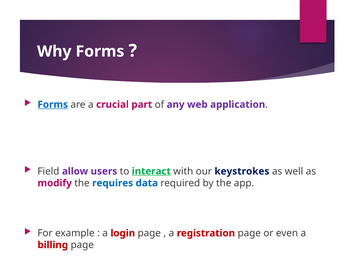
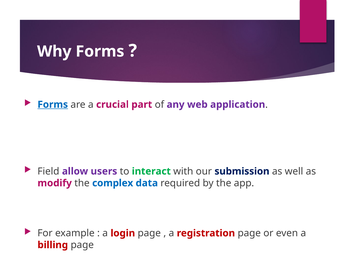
interact underline: present -> none
keystrokes: keystrokes -> submission
requires: requires -> complex
